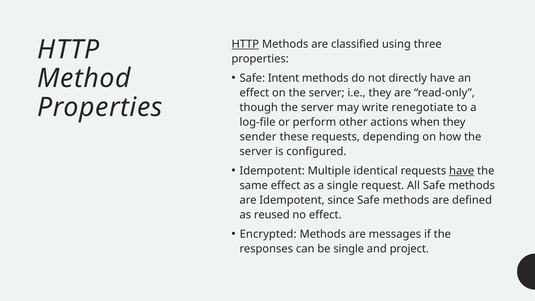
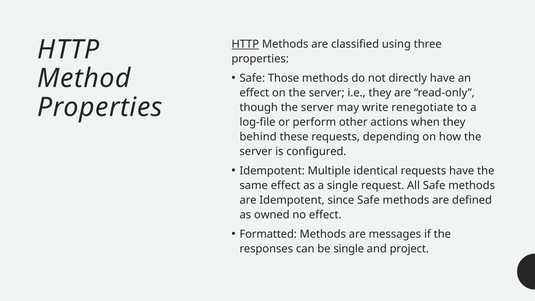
Intent: Intent -> Those
sender: sender -> behind
have at (462, 171) underline: present -> none
reused: reused -> owned
Encrypted: Encrypted -> Formatted
